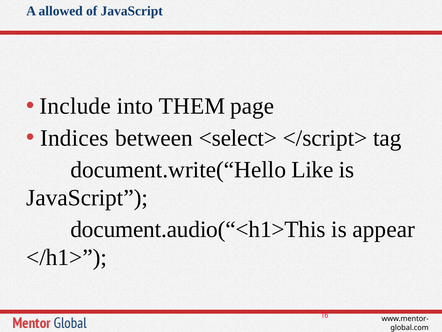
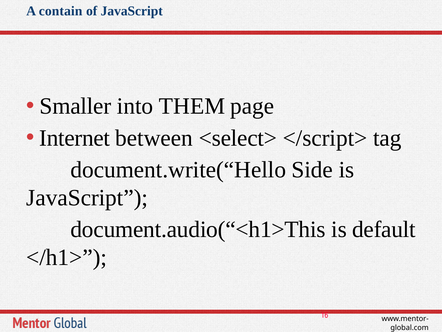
allowed: allowed -> contain
Include: Include -> Smaller
Indices: Indices -> Internet
Like: Like -> Side
appear: appear -> default
